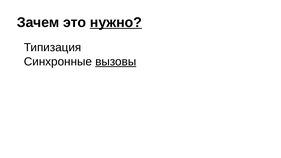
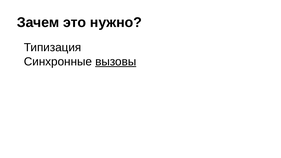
нужно underline: present -> none
